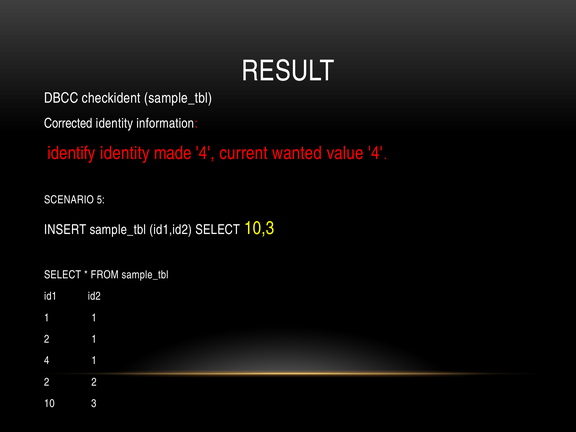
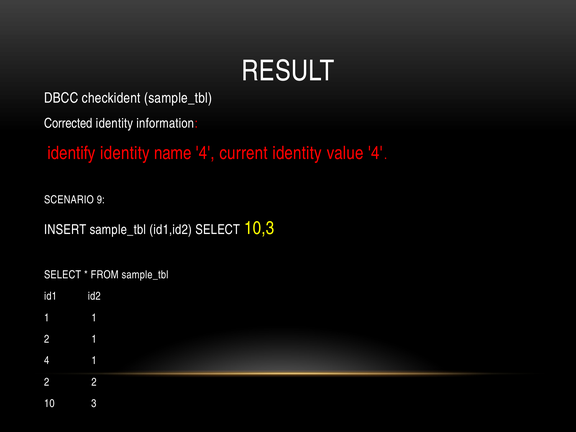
made: made -> name
current wanted: wanted -> identity
5: 5 -> 9
